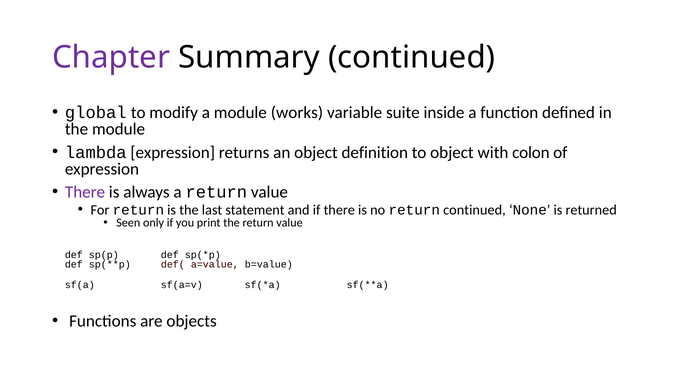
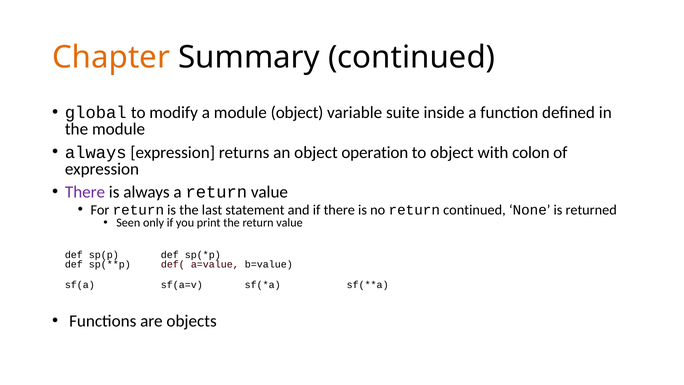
Chapter colour: purple -> orange
module works: works -> object
lambda at (96, 152): lambda -> always
definition: definition -> operation
